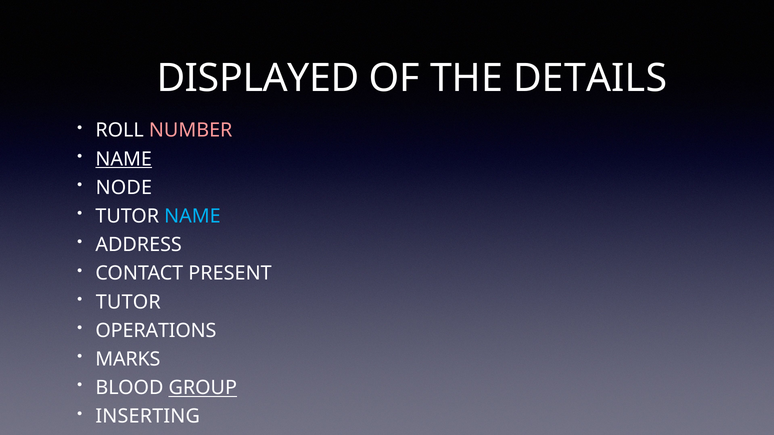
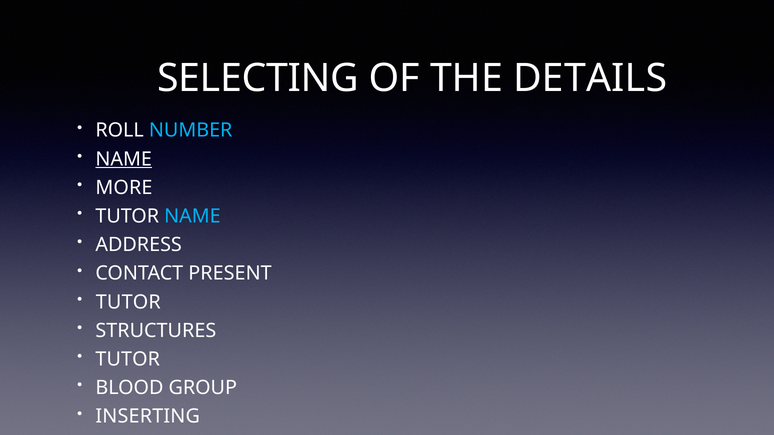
DISPLAYED: DISPLAYED -> SELECTING
NUMBER colour: pink -> light blue
NODE: NODE -> MORE
OPERATIONS: OPERATIONS -> STRUCTURES
MARKS at (128, 360): MARKS -> TUTOR
GROUP underline: present -> none
